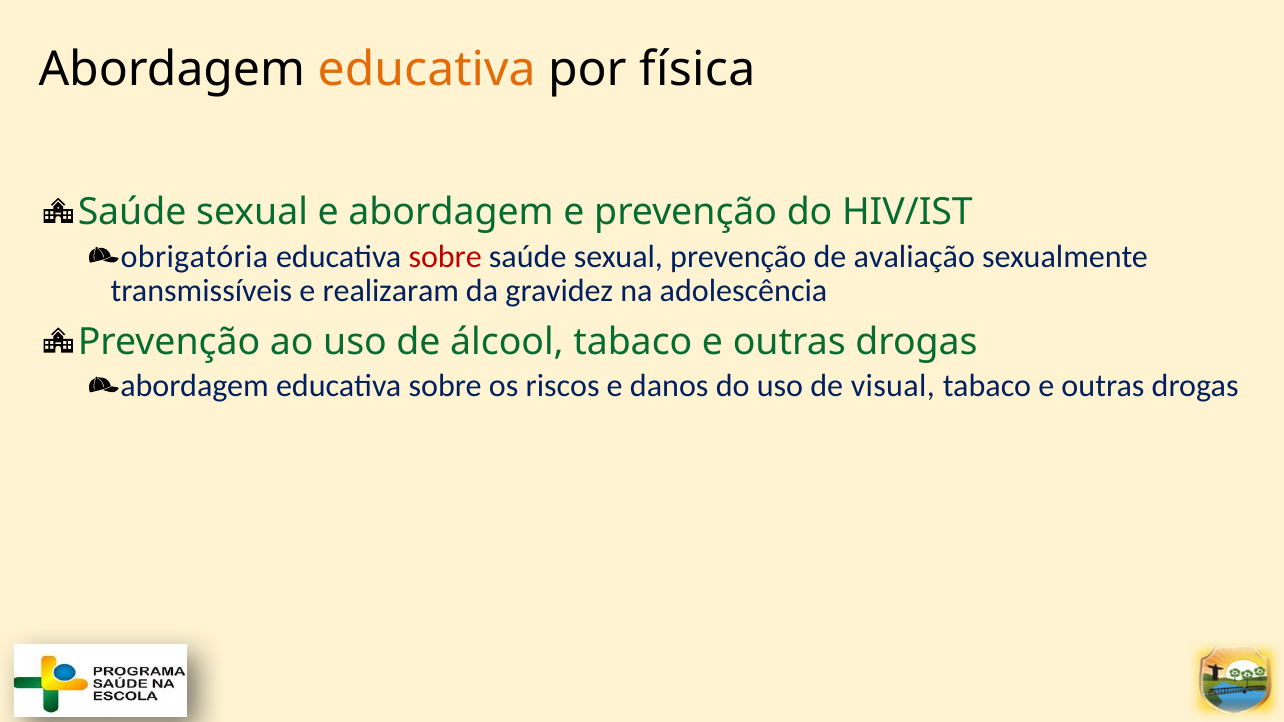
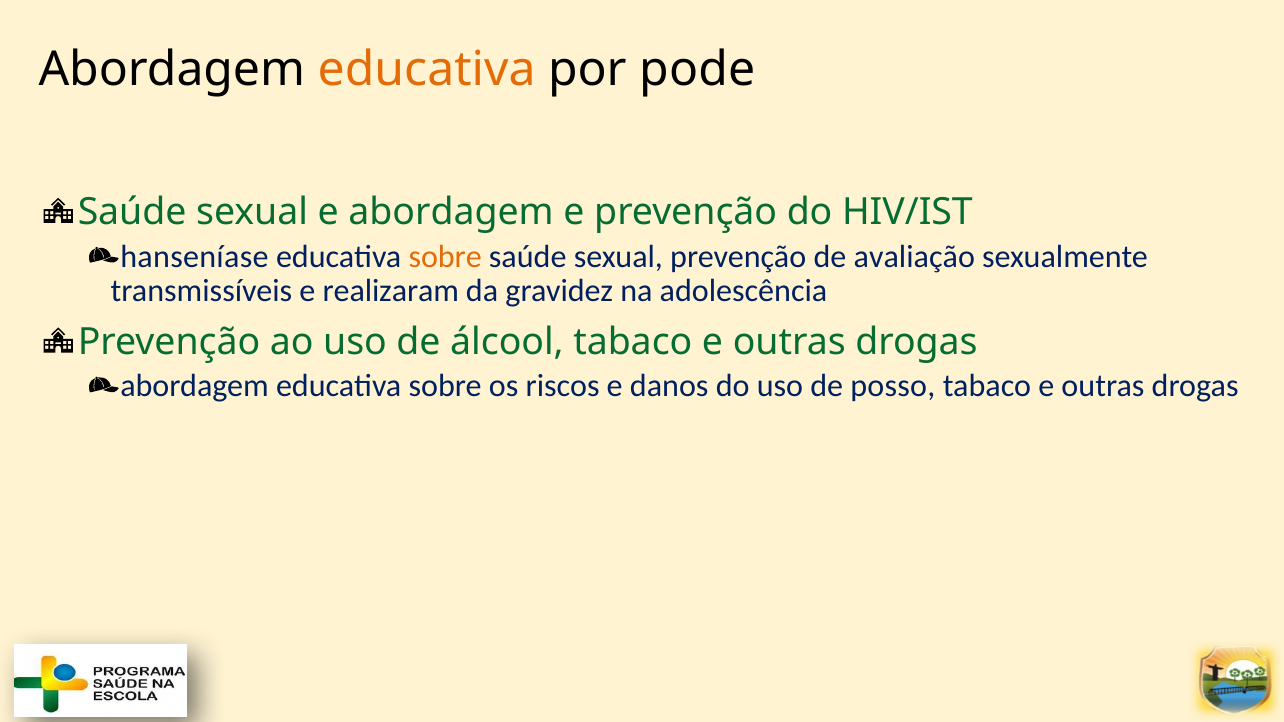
física: física -> pode
obrigatória: obrigatória -> hanseníase
sobre at (445, 257) colour: red -> orange
visual: visual -> posso
